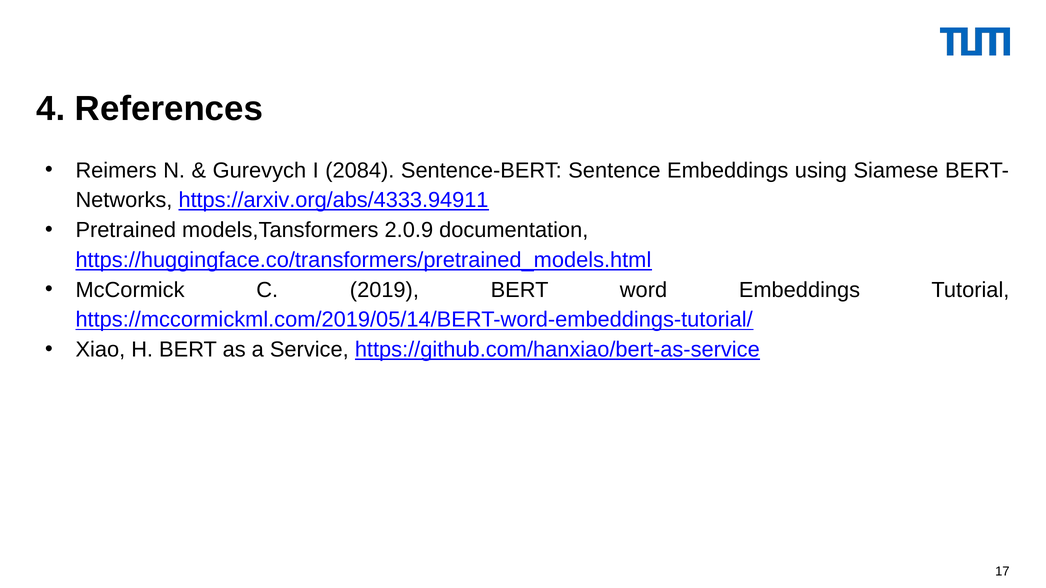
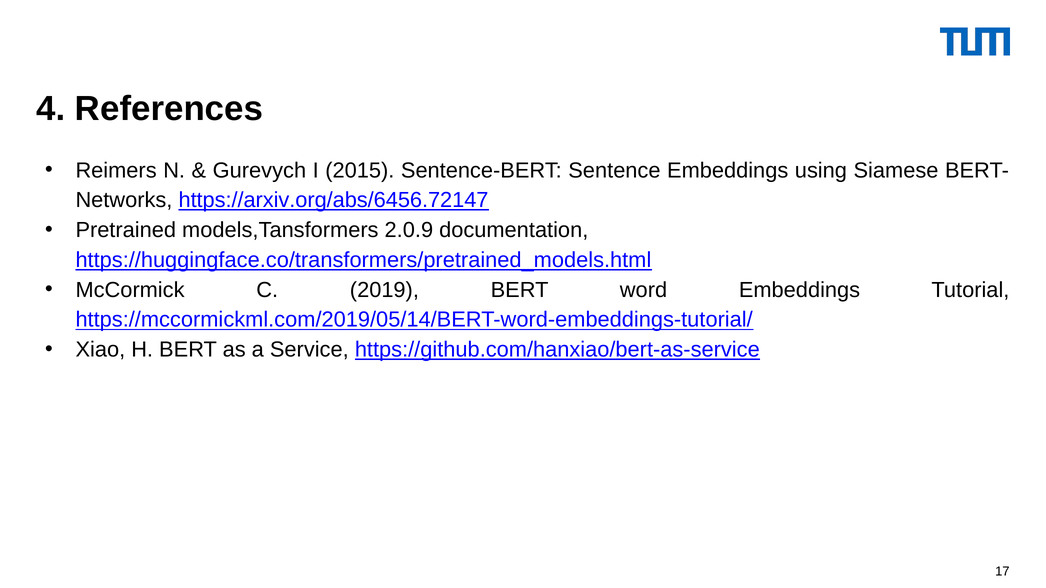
2084: 2084 -> 2015
https://arxiv.org/abs/4333.94911: https://arxiv.org/abs/4333.94911 -> https://arxiv.org/abs/6456.72147
